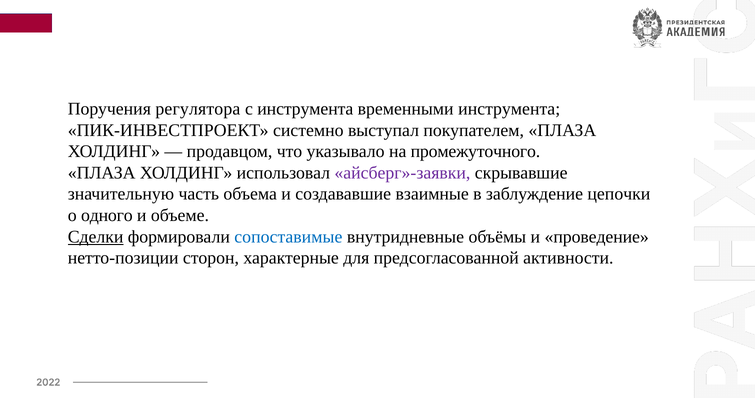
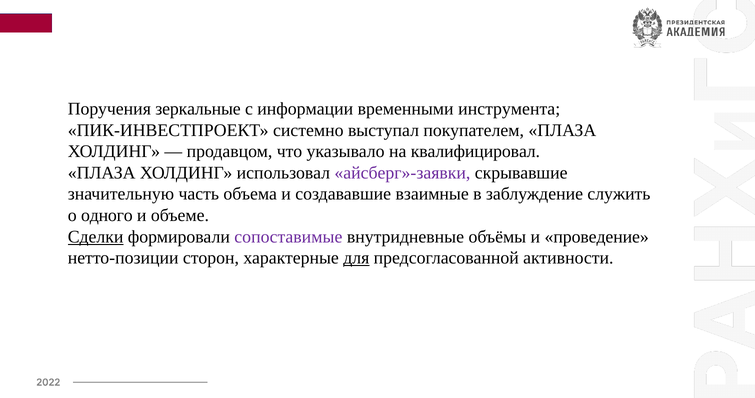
регулятора: регулятора -> зеркальные
с инструмента: инструмента -> информации
промежуточного: промежуточного -> квалифицировал
цепочки: цепочки -> служить
сопоставимые colour: blue -> purple
для underline: none -> present
